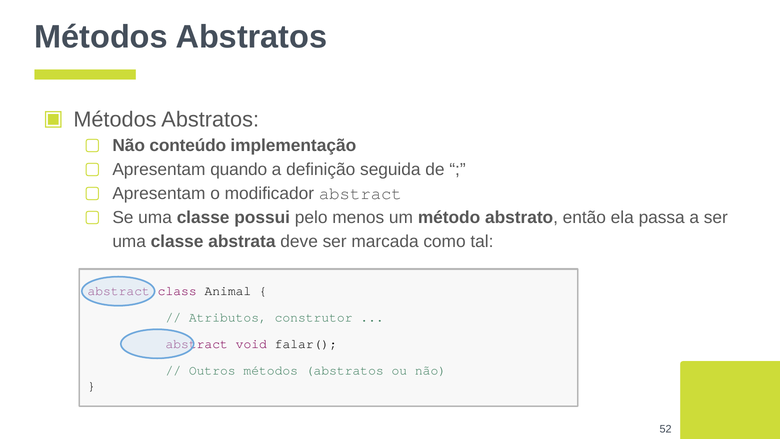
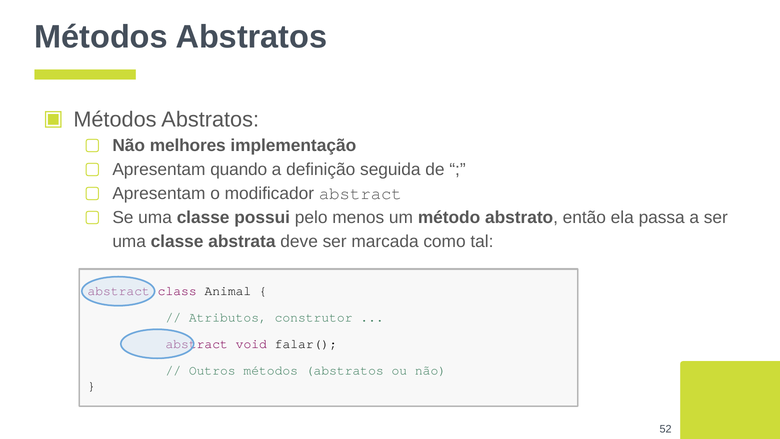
conteúdo: conteúdo -> melhores
